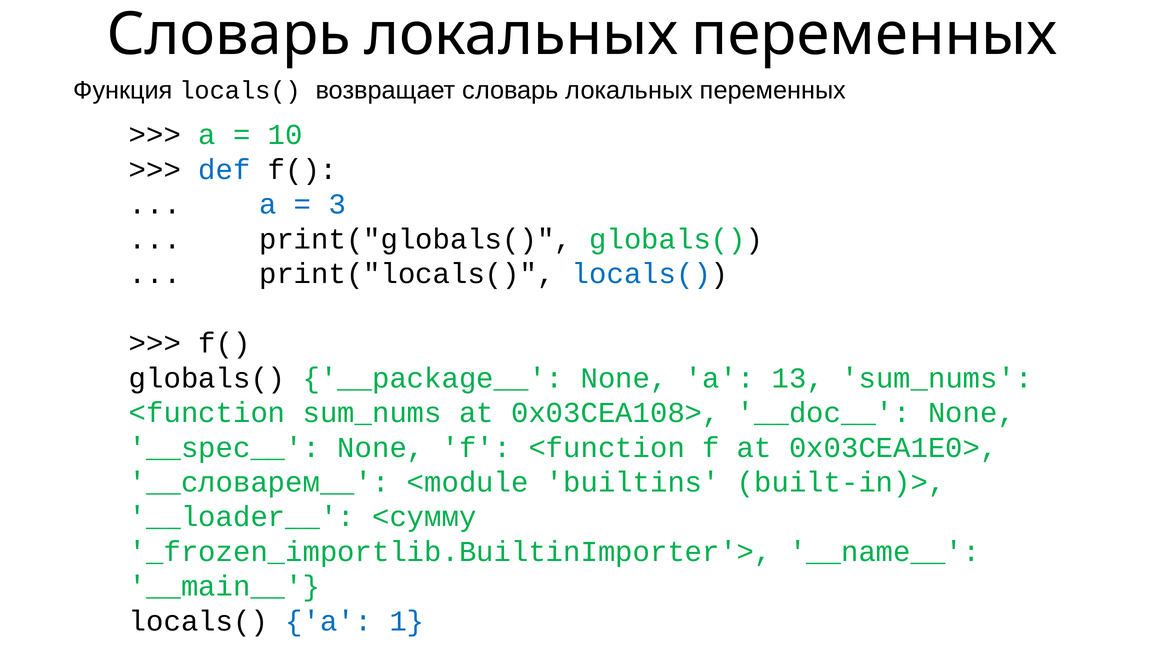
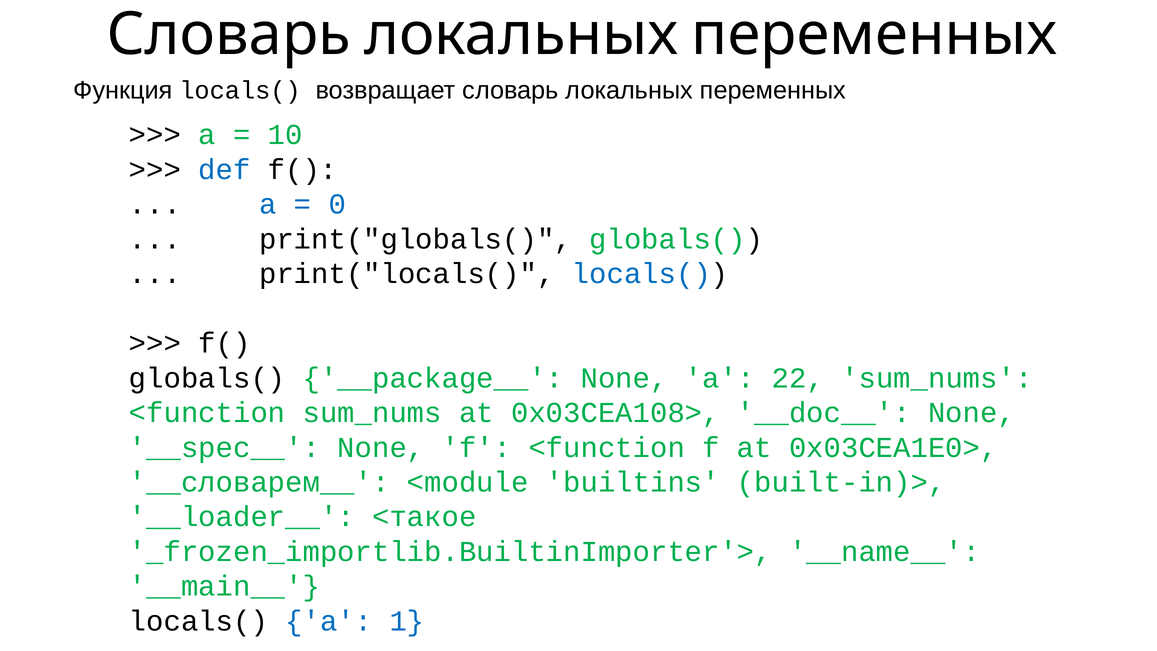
3: 3 -> 0
13: 13 -> 22
<сумму: <сумму -> <такое
